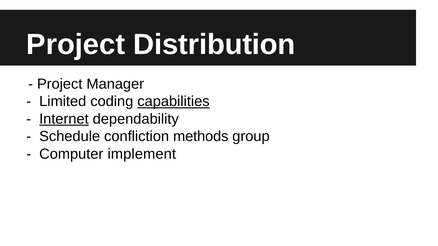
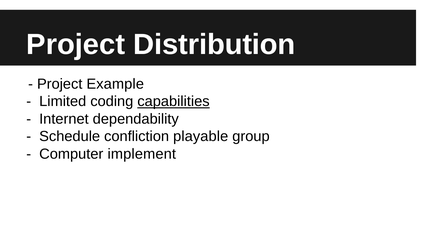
Manager: Manager -> Example
Internet underline: present -> none
methods: methods -> playable
